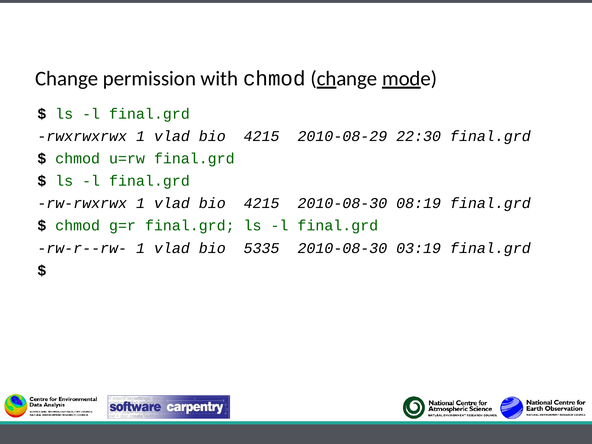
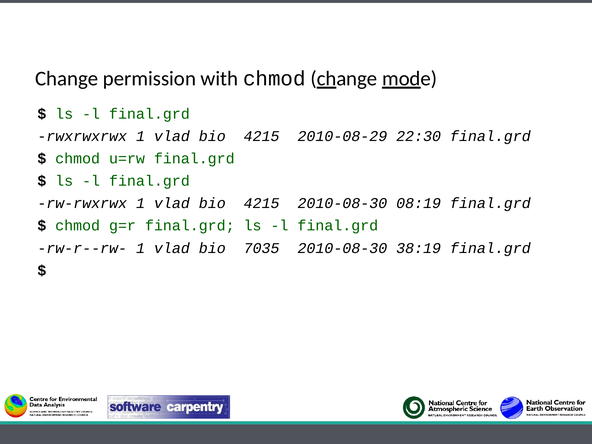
5335: 5335 -> 7035
03:19: 03:19 -> 38:19
